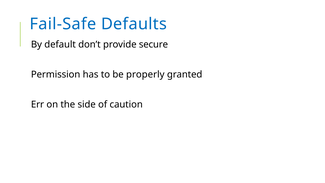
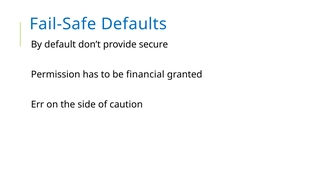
properly: properly -> financial
